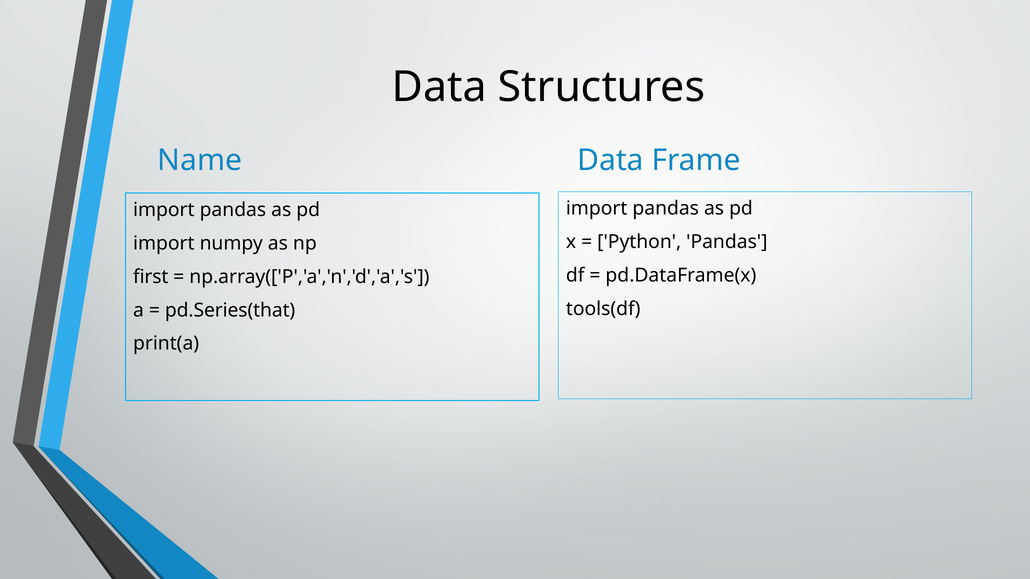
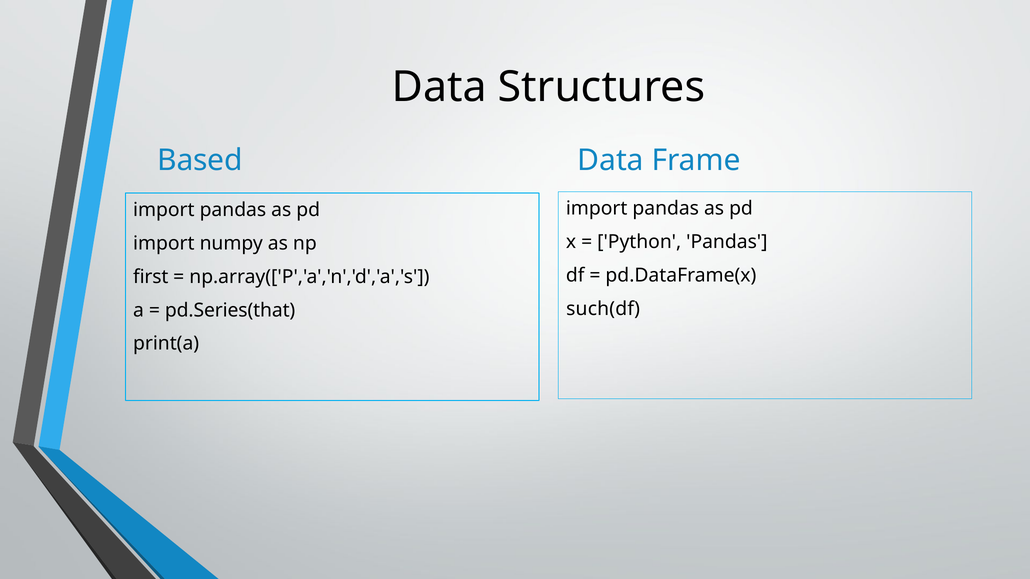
Name: Name -> Based
tools(df: tools(df -> such(df
